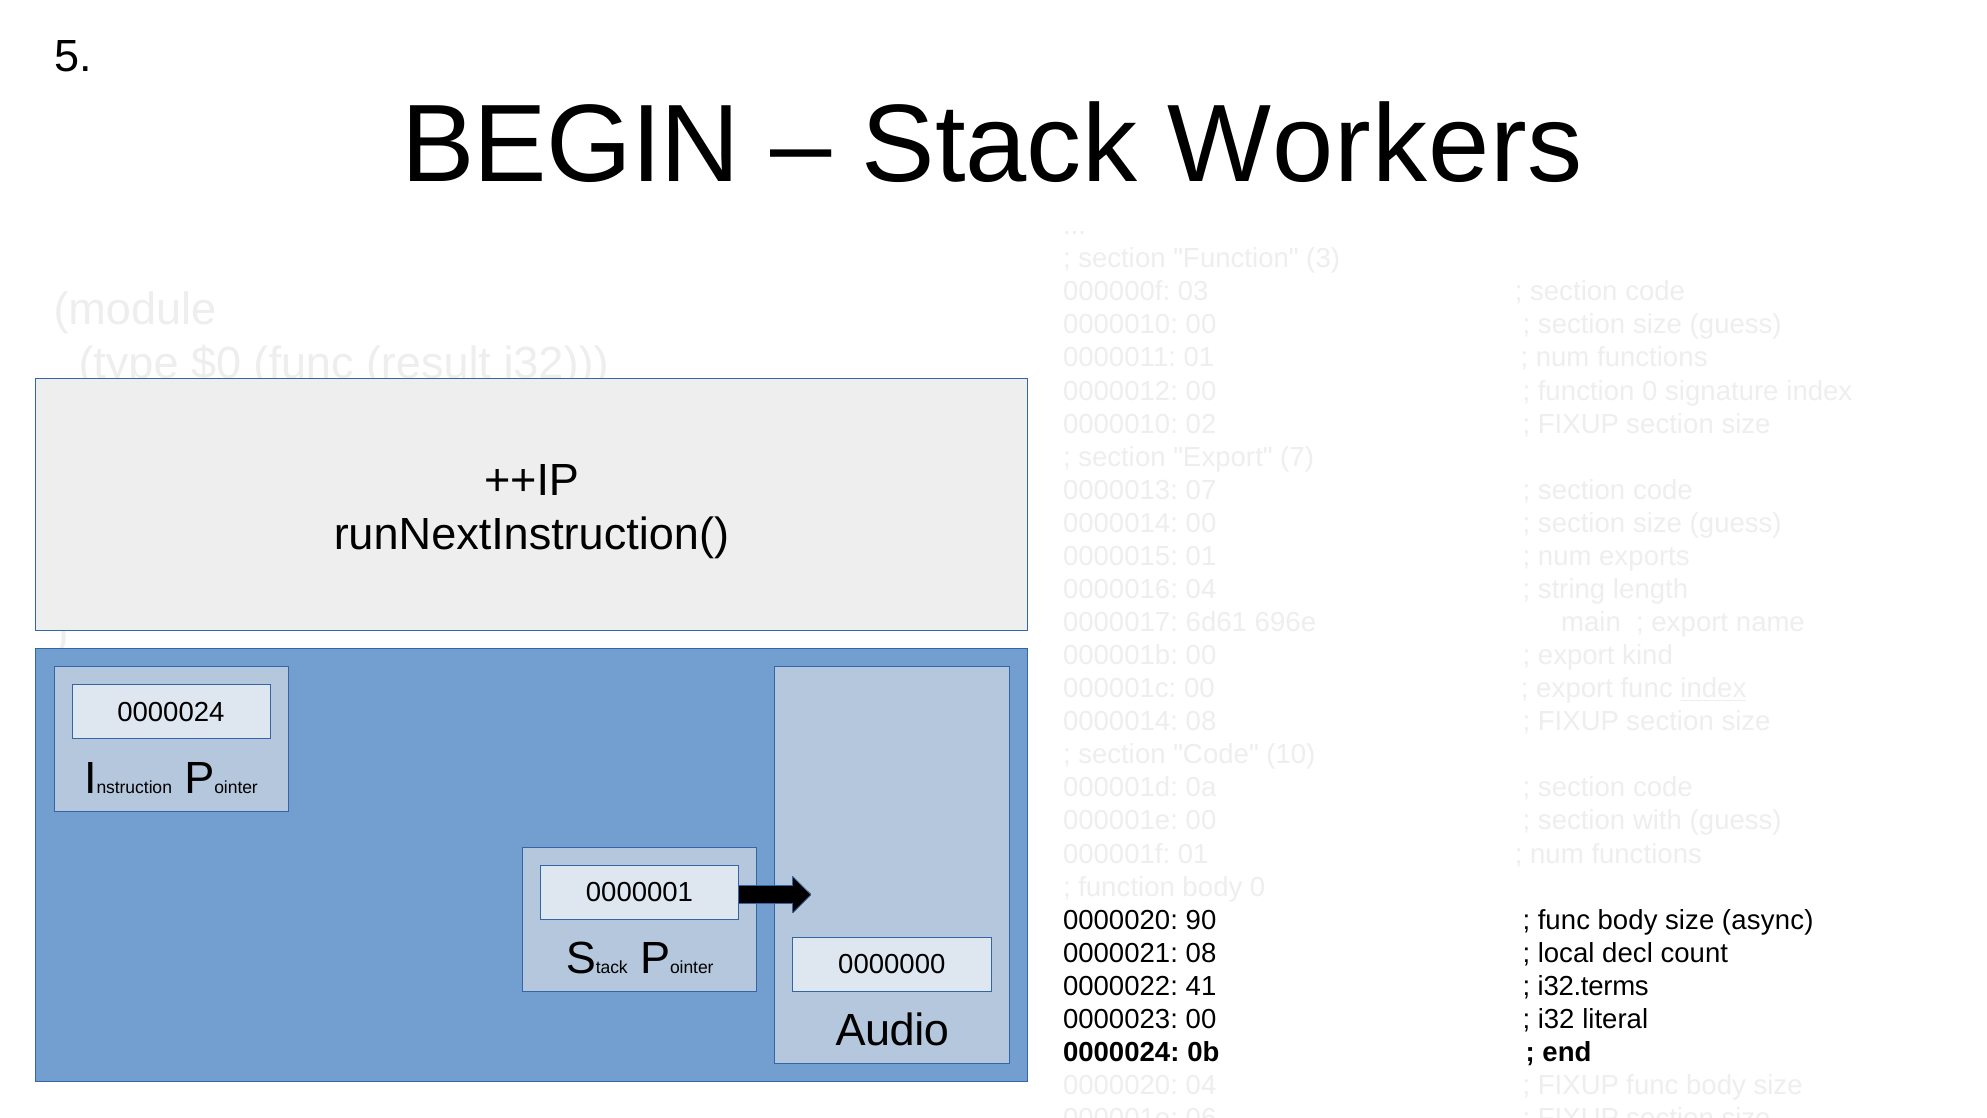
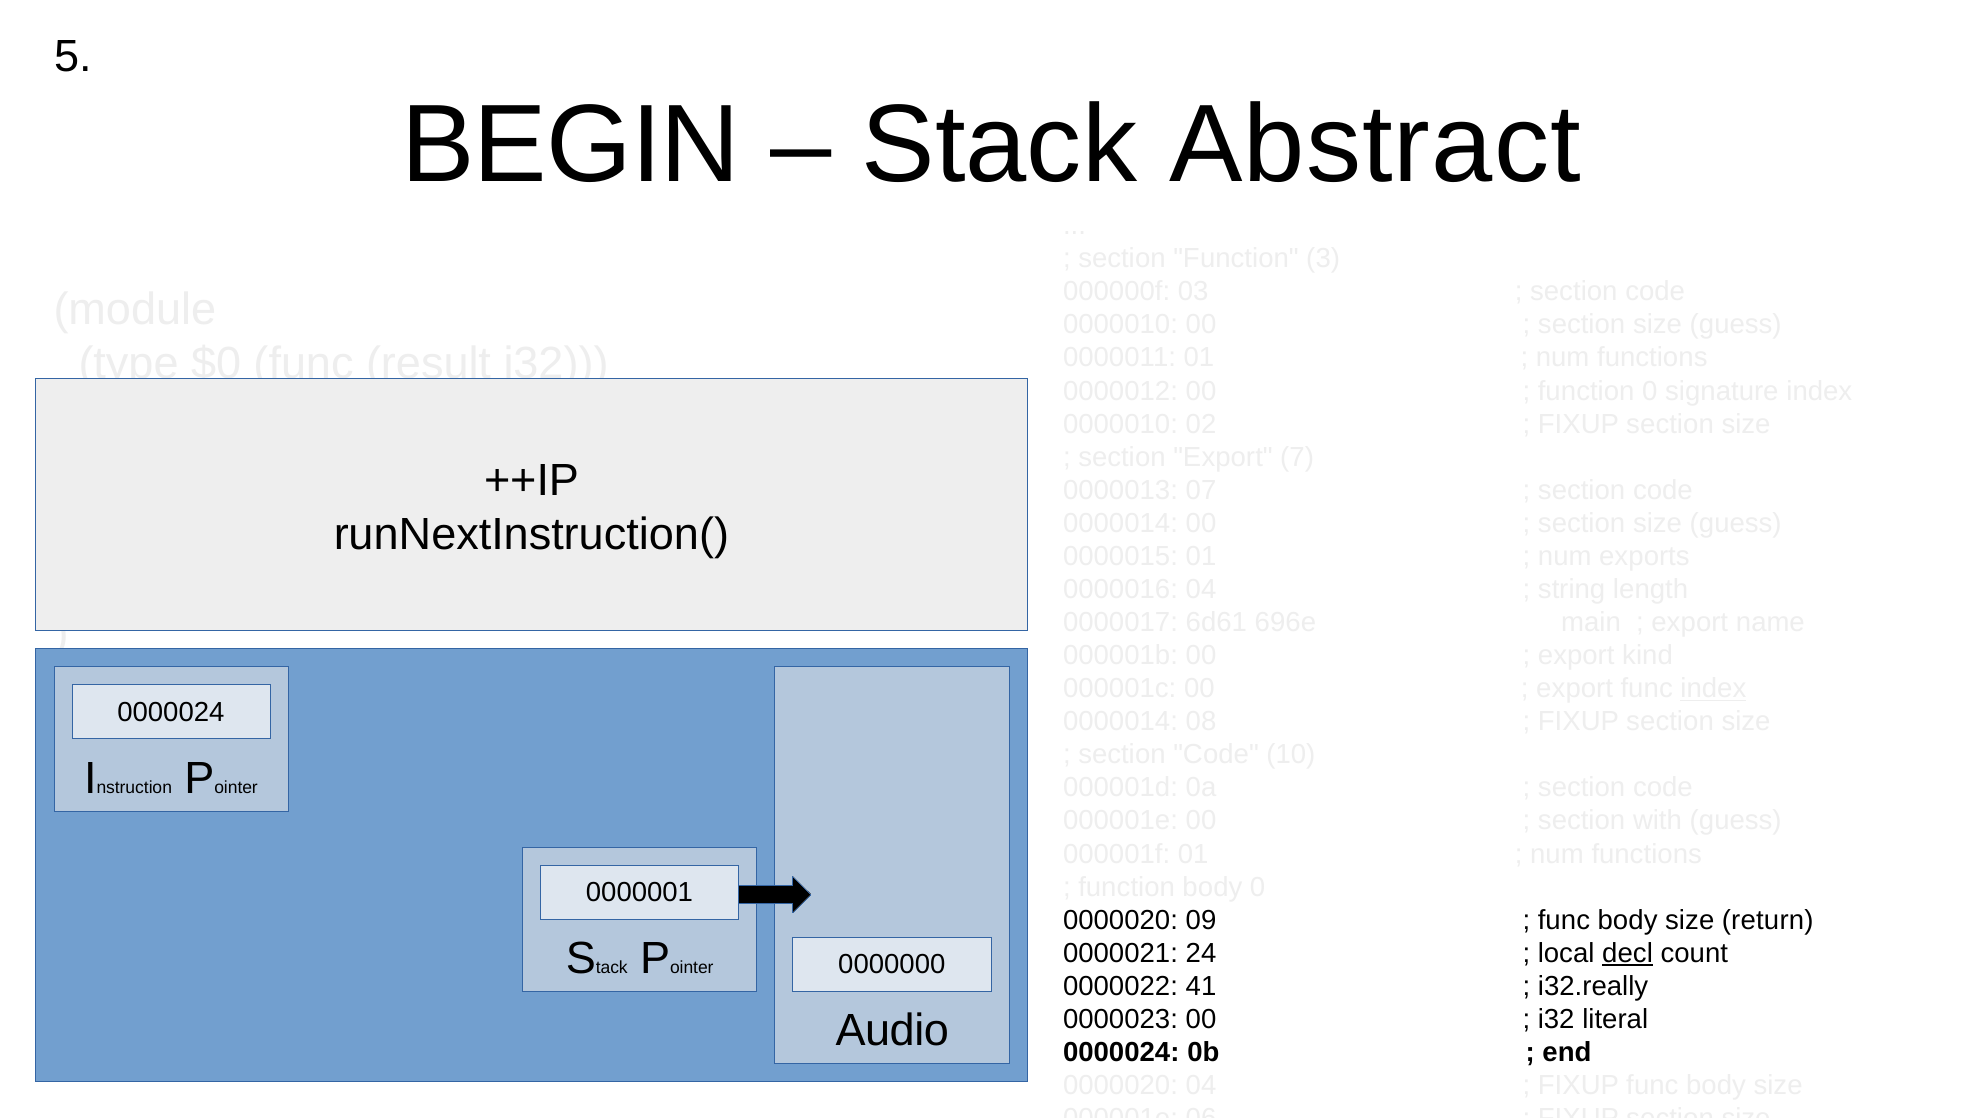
Workers: Workers -> Abstract
90: 90 -> 09
async: async -> return
0000021 08: 08 -> 24
decl underline: none -> present
i32.terms: i32.terms -> i32.really
